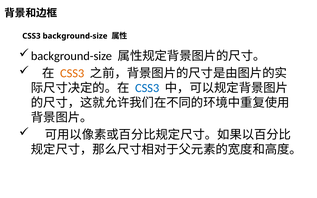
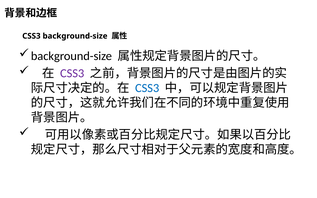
CSS3 at (72, 73) colour: orange -> purple
